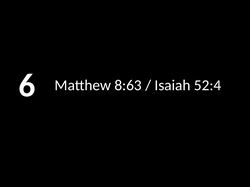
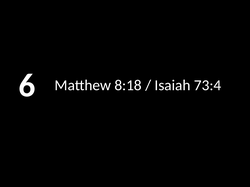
8:63: 8:63 -> 8:18
52:4: 52:4 -> 73:4
